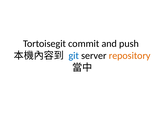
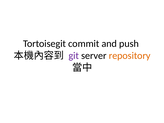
git colour: blue -> purple
